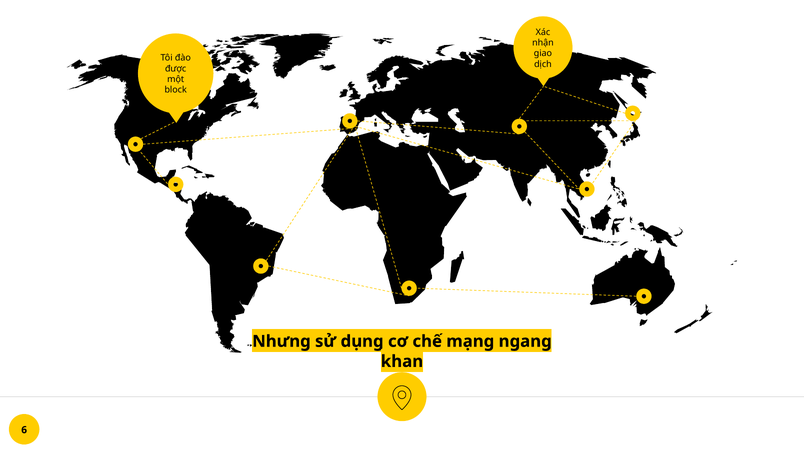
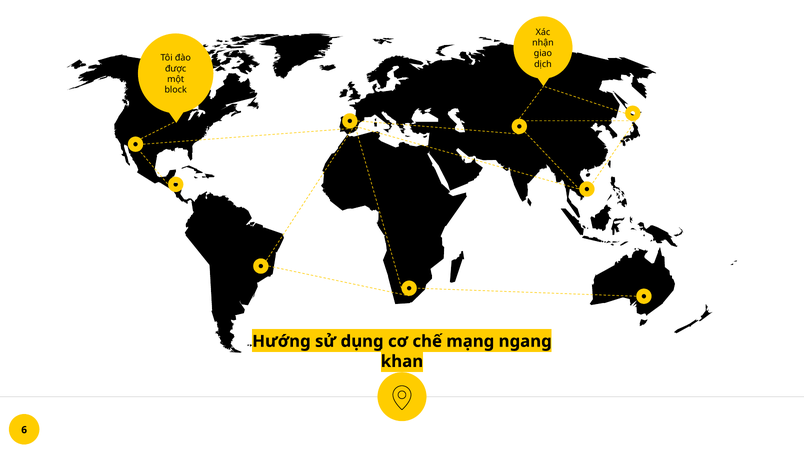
Nhưng: Nhưng -> Hướng
